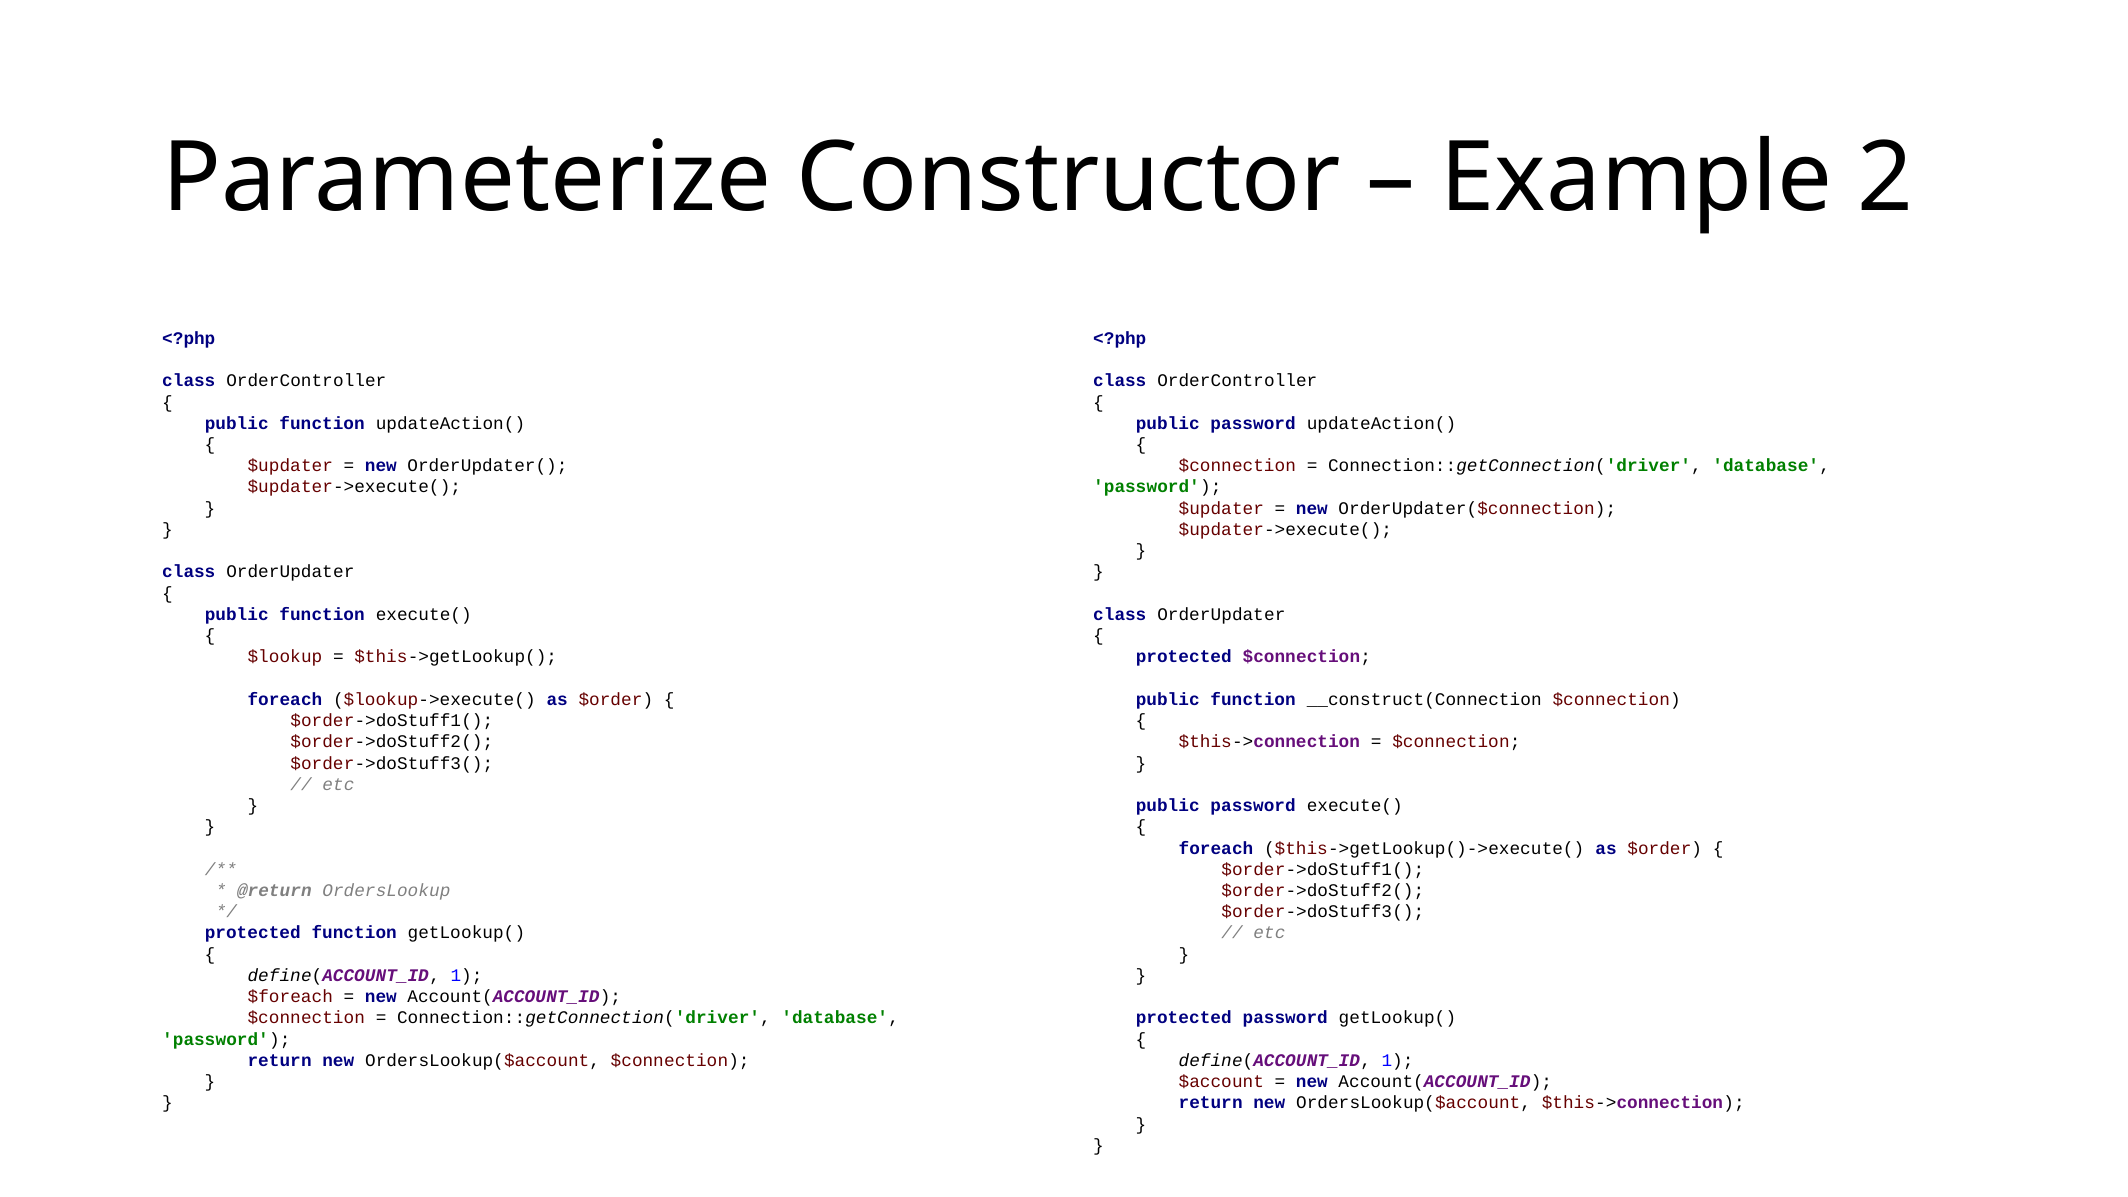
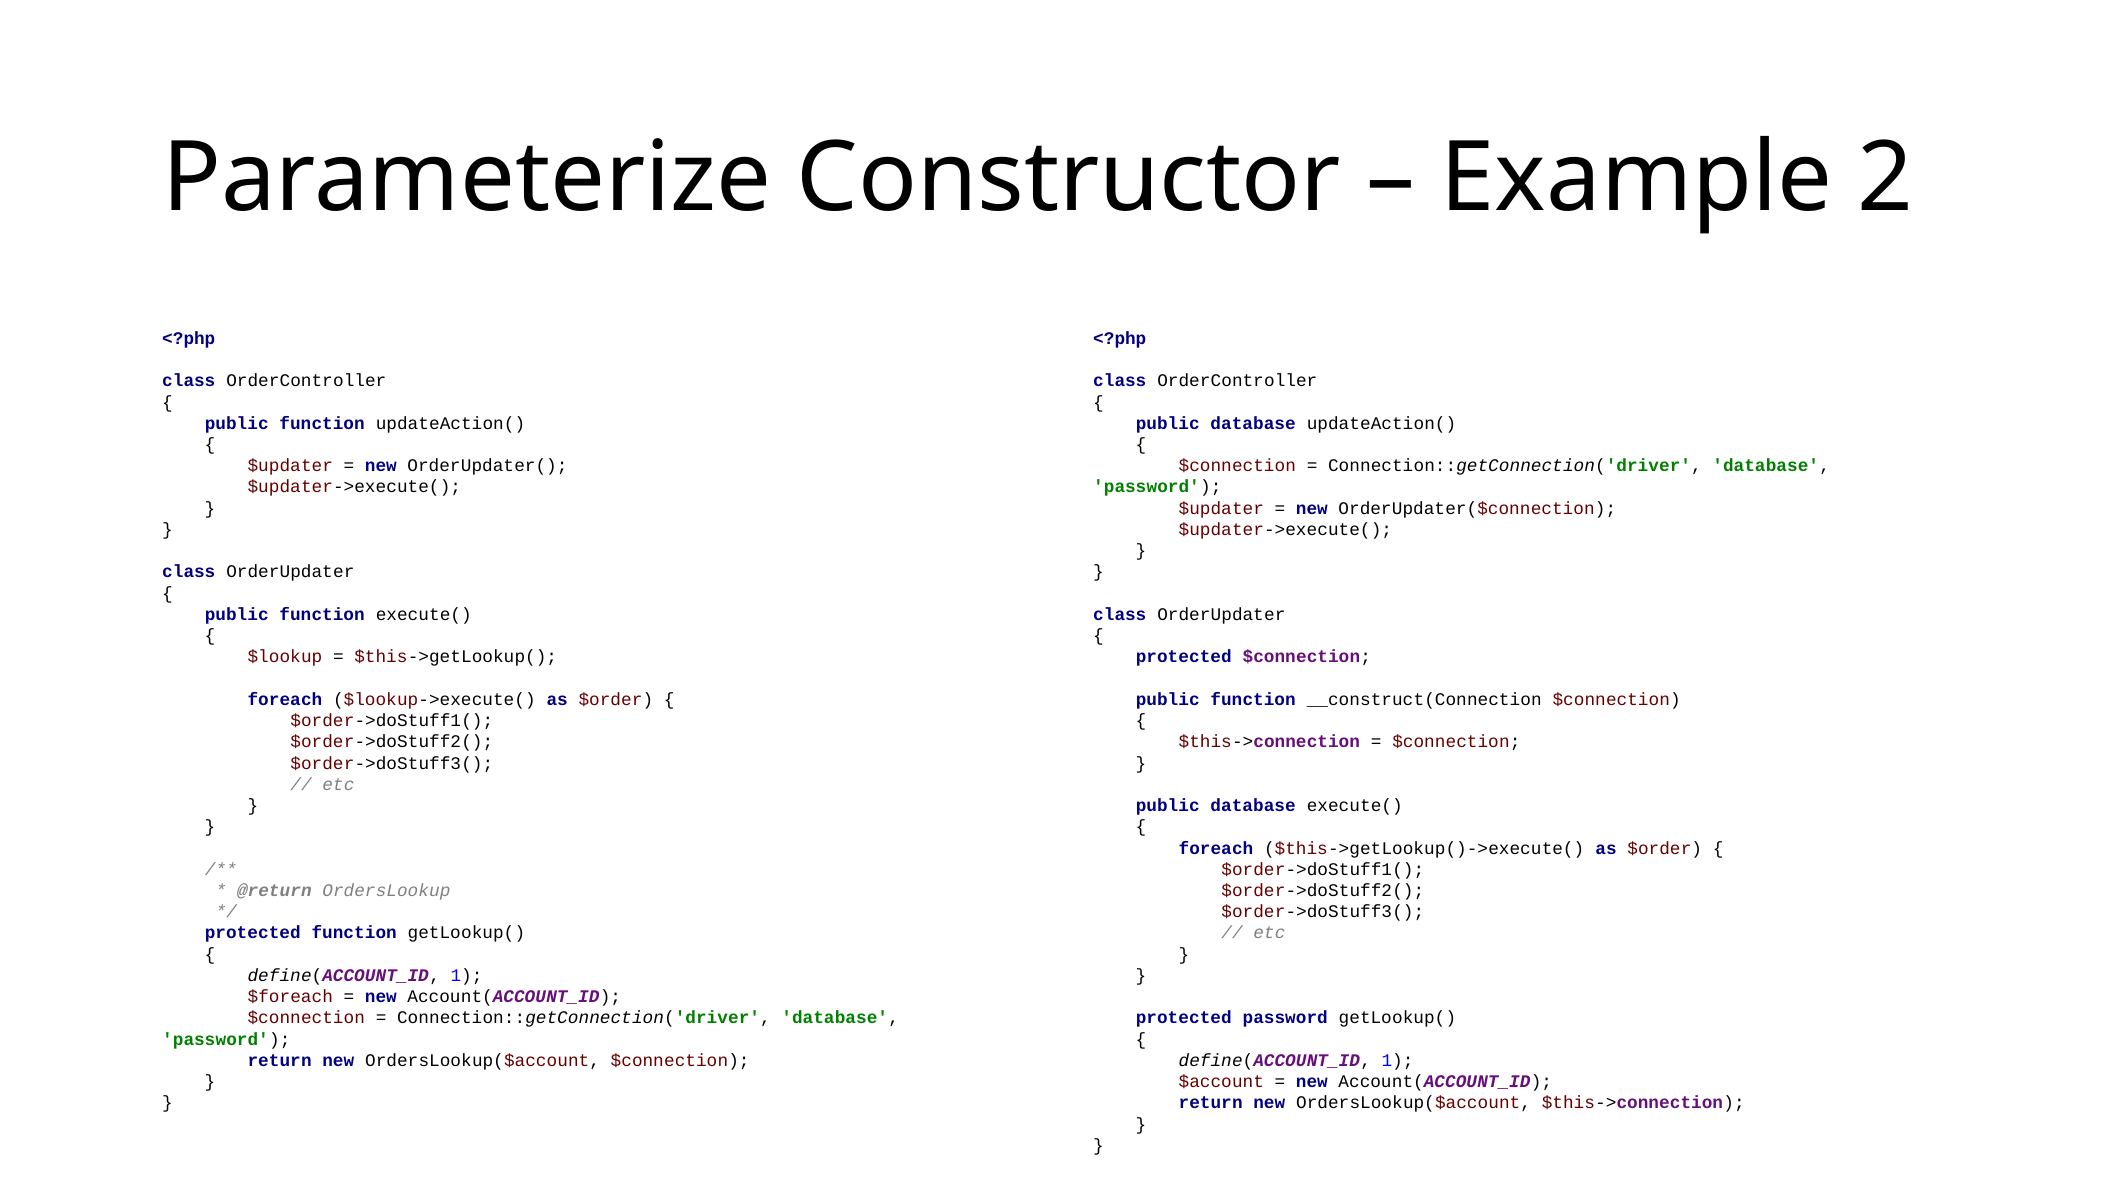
password at (1253, 423): password -> database
password at (1253, 806): password -> database
